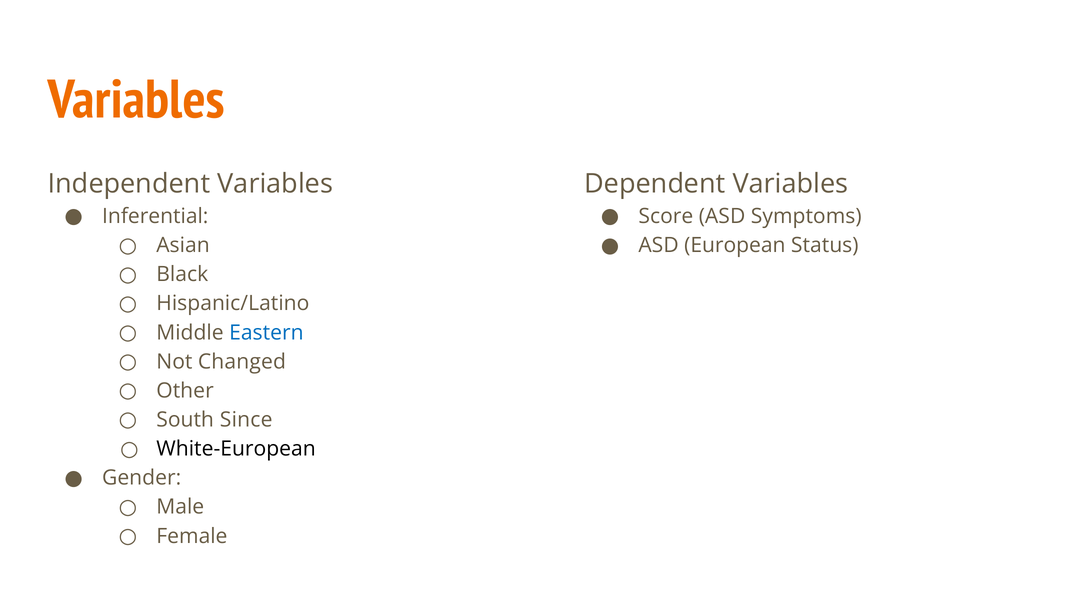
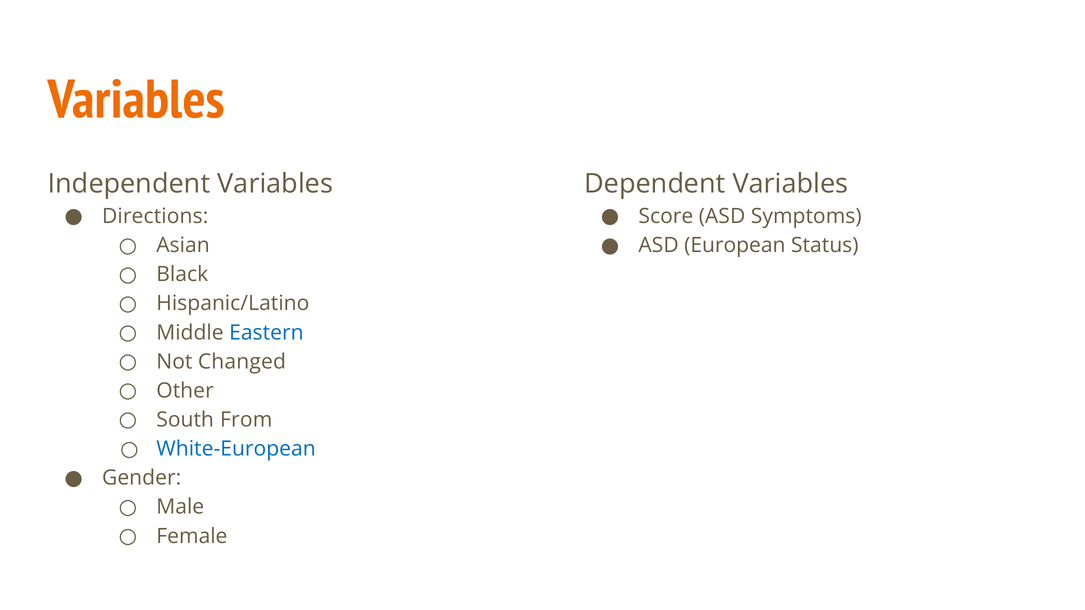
Inferential: Inferential -> Directions
Since: Since -> From
White-European colour: black -> blue
